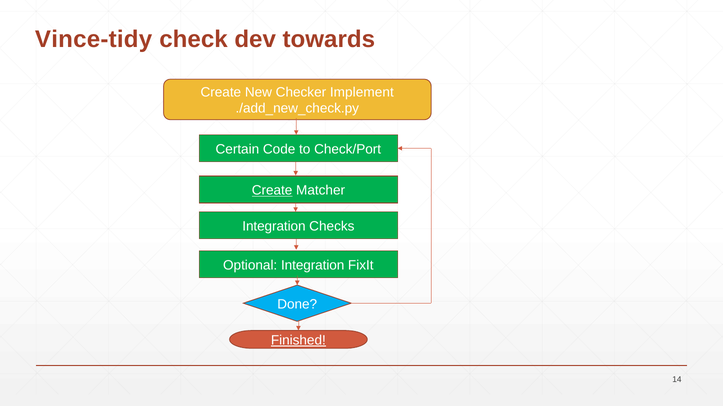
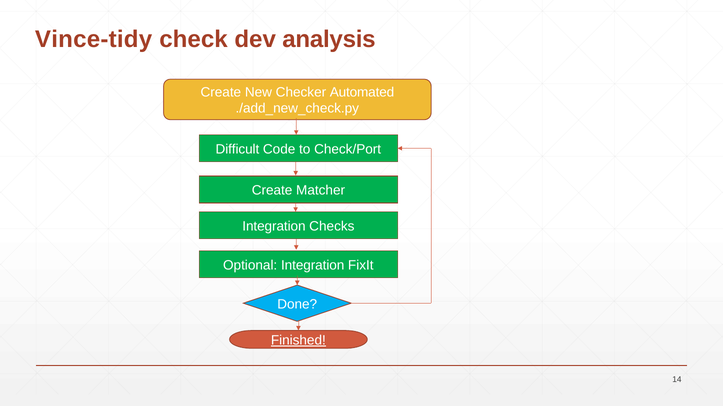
towards: towards -> analysis
Implement: Implement -> Automated
Certain: Certain -> Difficult
Create at (272, 191) underline: present -> none
